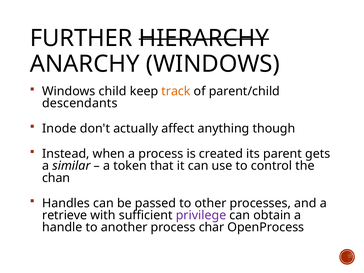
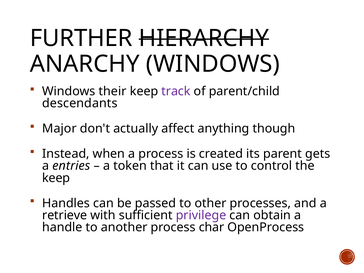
child: child -> their
track colour: orange -> purple
Inode: Inode -> Major
similar: similar -> entries
chan at (56, 178): chan -> keep
